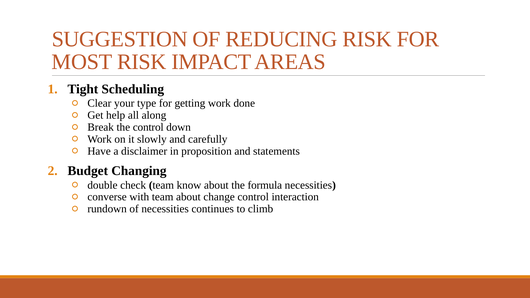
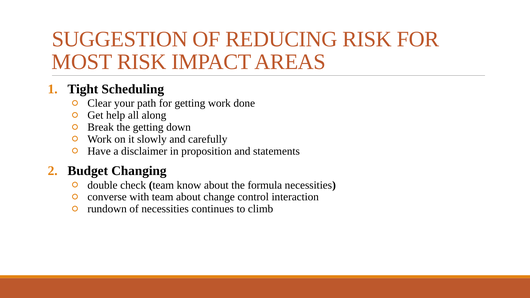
type: type -> path
the control: control -> getting
